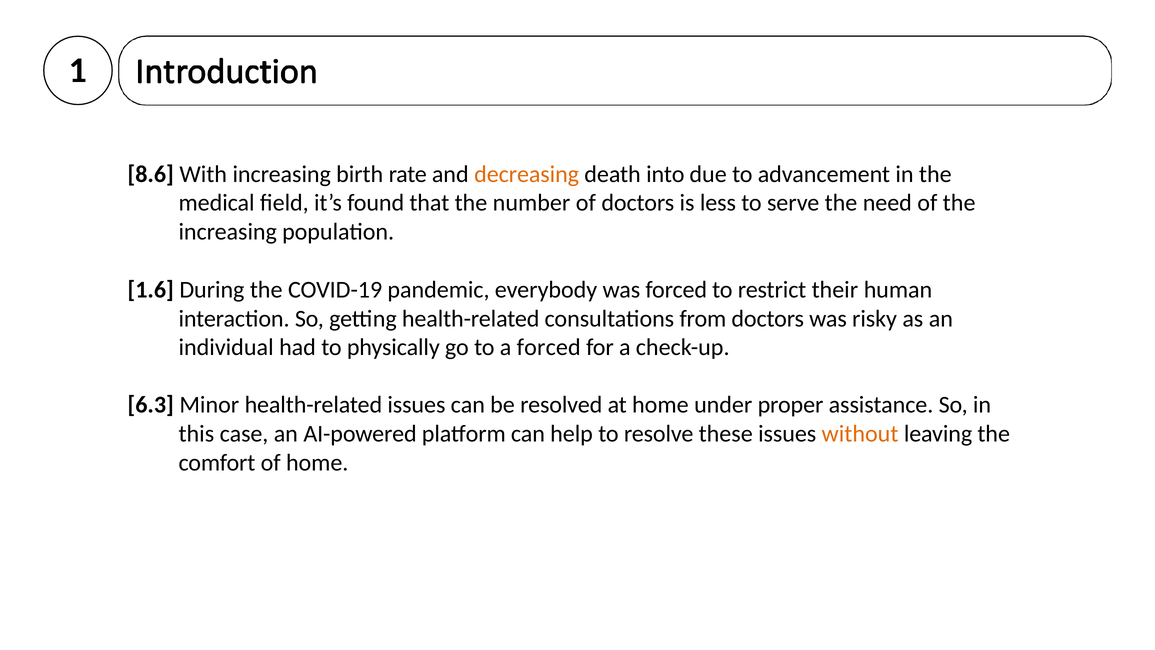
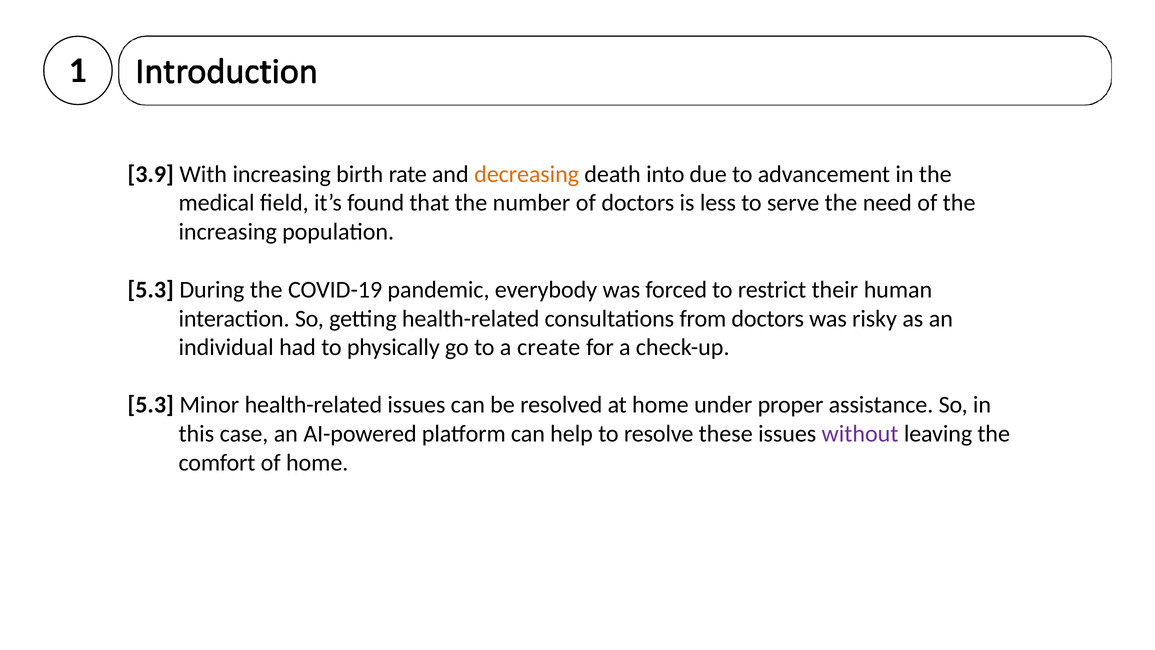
8.6: 8.6 -> 3.9
1.6 at (151, 290): 1.6 -> 5.3
a forced: forced -> create
6.3 at (151, 405): 6.3 -> 5.3
without colour: orange -> purple
